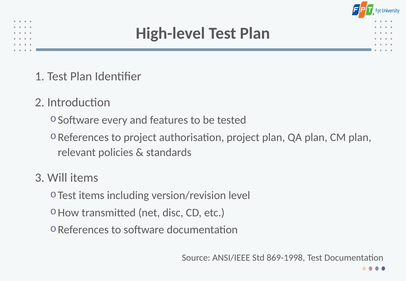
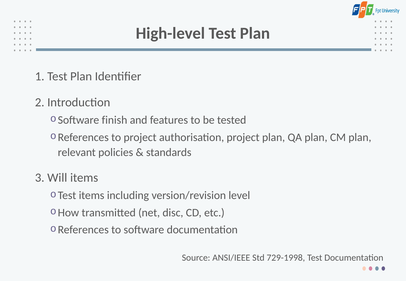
every: every -> finish
869-1998: 869-1998 -> 729-1998
